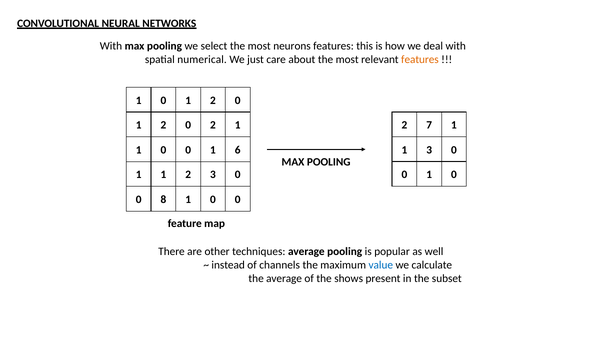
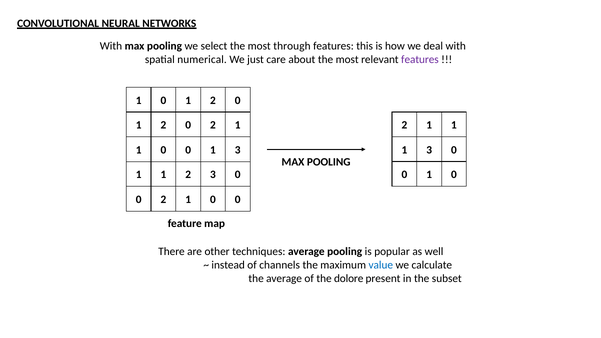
neurons: neurons -> through
features at (420, 60) colour: orange -> purple
2 2 7: 7 -> 1
1 6: 6 -> 3
8 at (163, 200): 8 -> 2
shows: shows -> dolore
